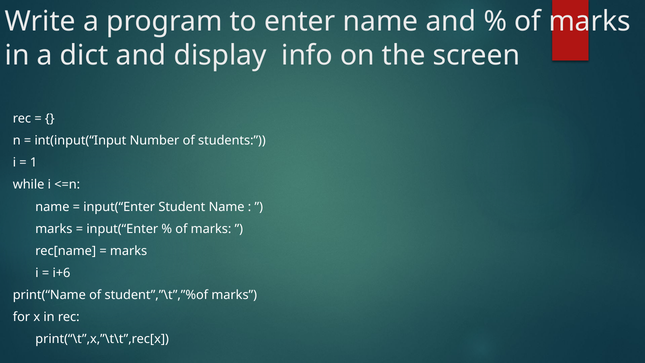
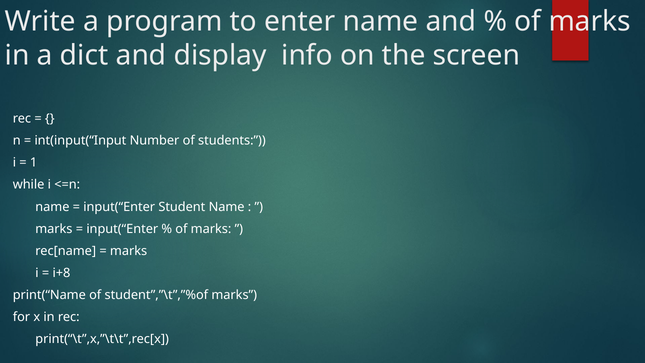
i+6: i+6 -> i+8
